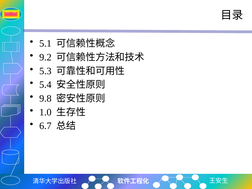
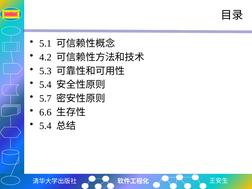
9.2: 9.2 -> 4.2
9.8: 9.8 -> 5.7
1.0: 1.0 -> 6.6
6.7 at (45, 126): 6.7 -> 5.4
